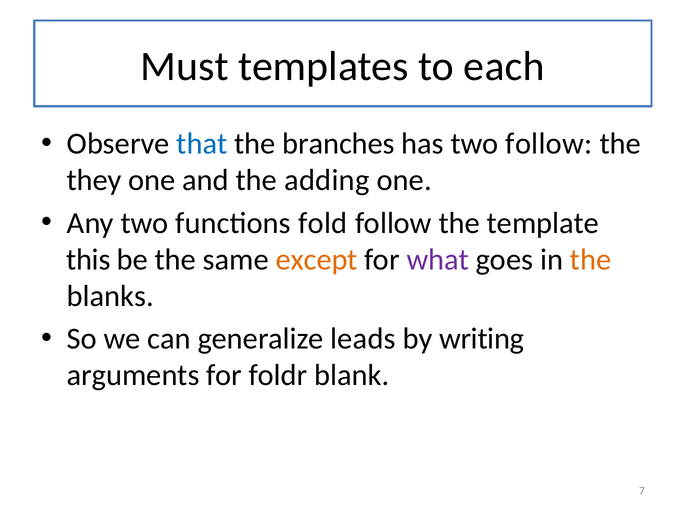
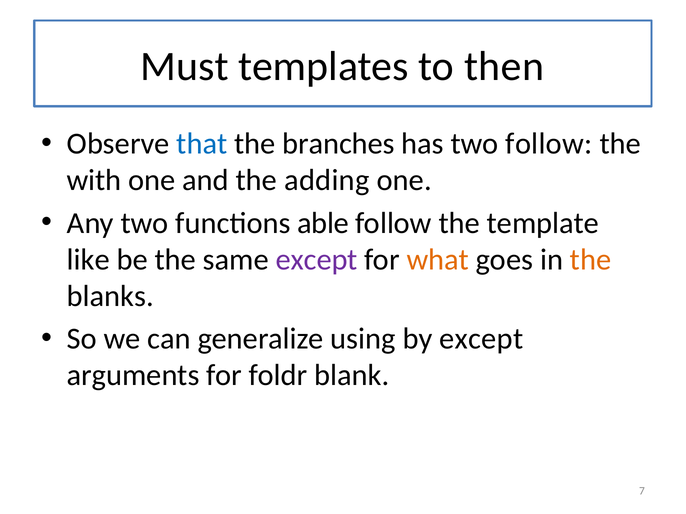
each: each -> then
they: they -> with
fold: fold -> able
this: this -> like
except at (317, 260) colour: orange -> purple
what colour: purple -> orange
leads: leads -> using
by writing: writing -> except
